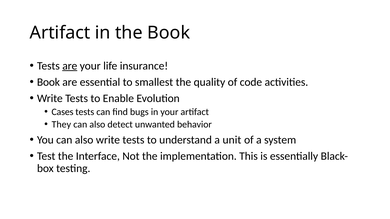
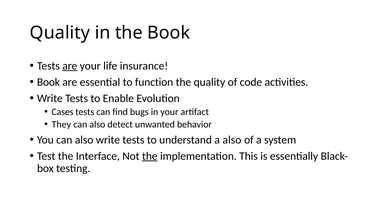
Artifact at (60, 33): Artifact -> Quality
smallest: smallest -> function
a unit: unit -> also
the at (150, 156) underline: none -> present
